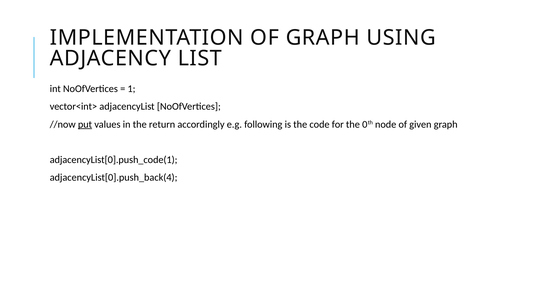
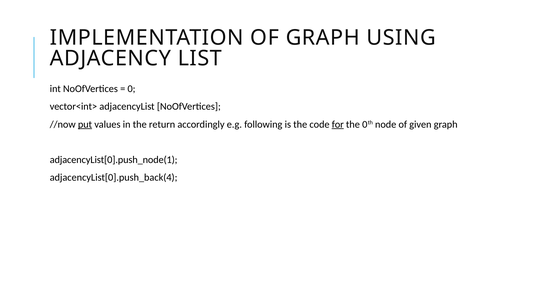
1: 1 -> 0
for underline: none -> present
adjacencyList[0].push_code(1: adjacencyList[0].push_code(1 -> adjacencyList[0].push_node(1
